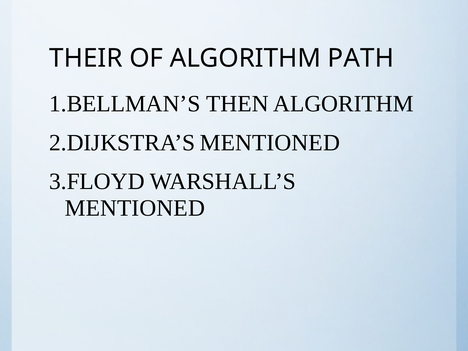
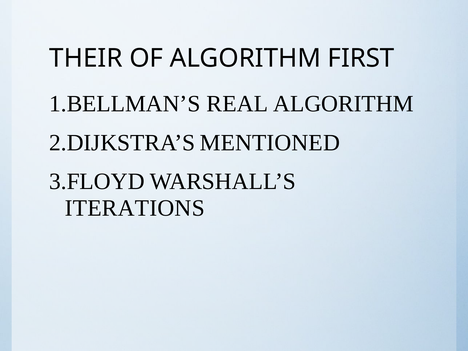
PATH: PATH -> FIRST
THEN: THEN -> REAL
MENTIONED at (135, 208): MENTIONED -> ITERATIONS
